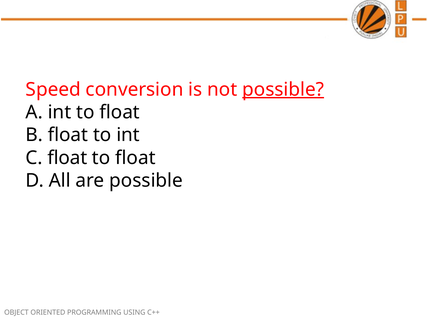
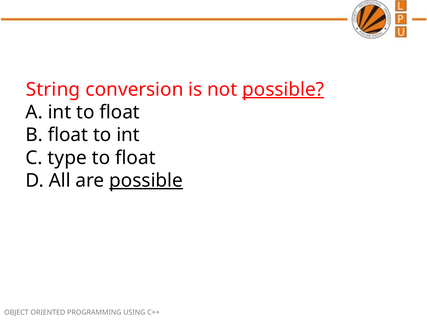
Speed: Speed -> String
C float: float -> type
possible at (146, 181) underline: none -> present
